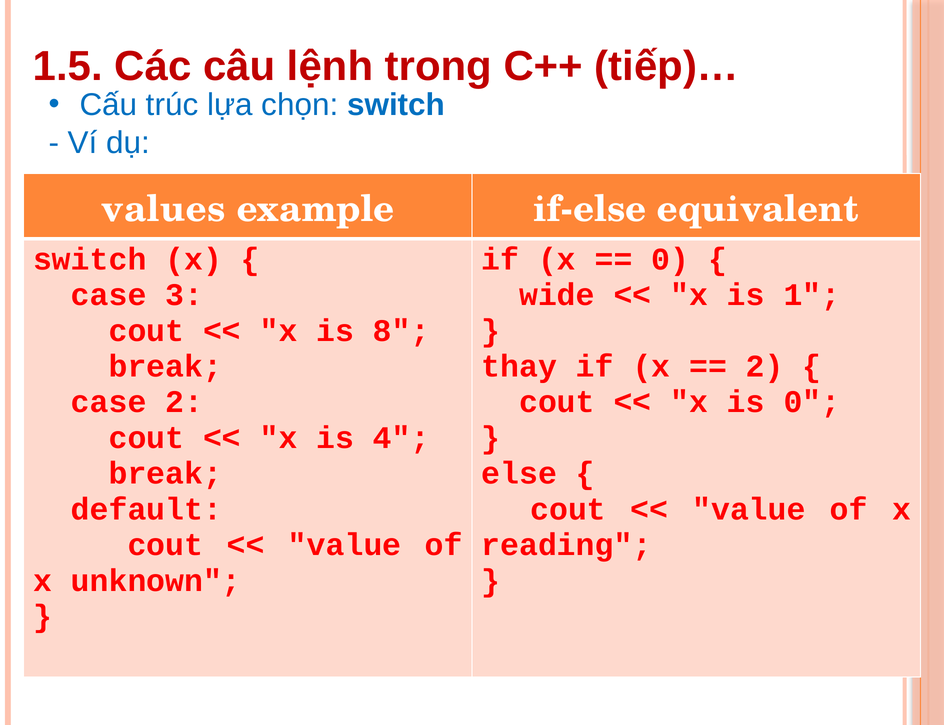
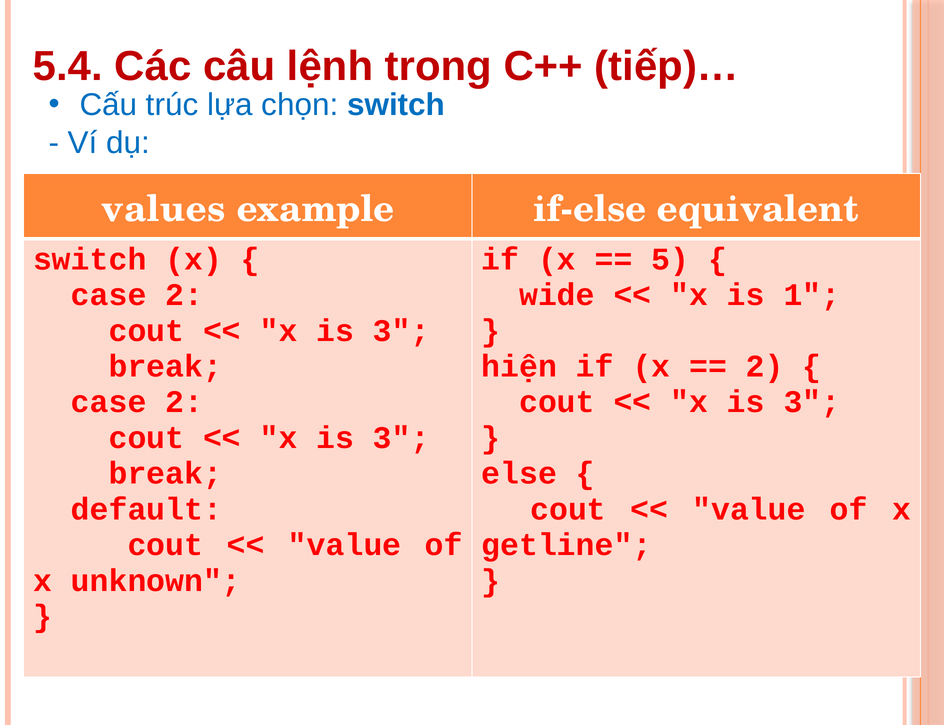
1.5: 1.5 -> 5.4
0 at (670, 259): 0 -> 5
3 at (184, 295): 3 -> 2
8 at (401, 331): 8 -> 3
thay: thay -> hiện
0 at (812, 402): 0 -> 3
4 at (401, 438): 4 -> 3
reading: reading -> getline
